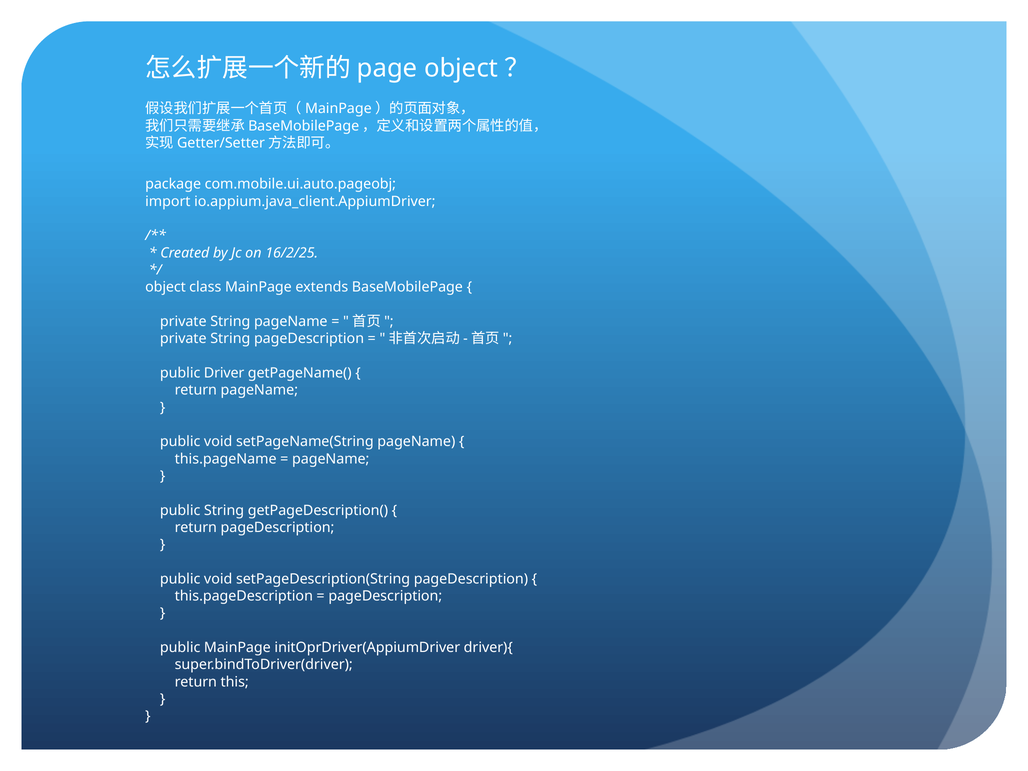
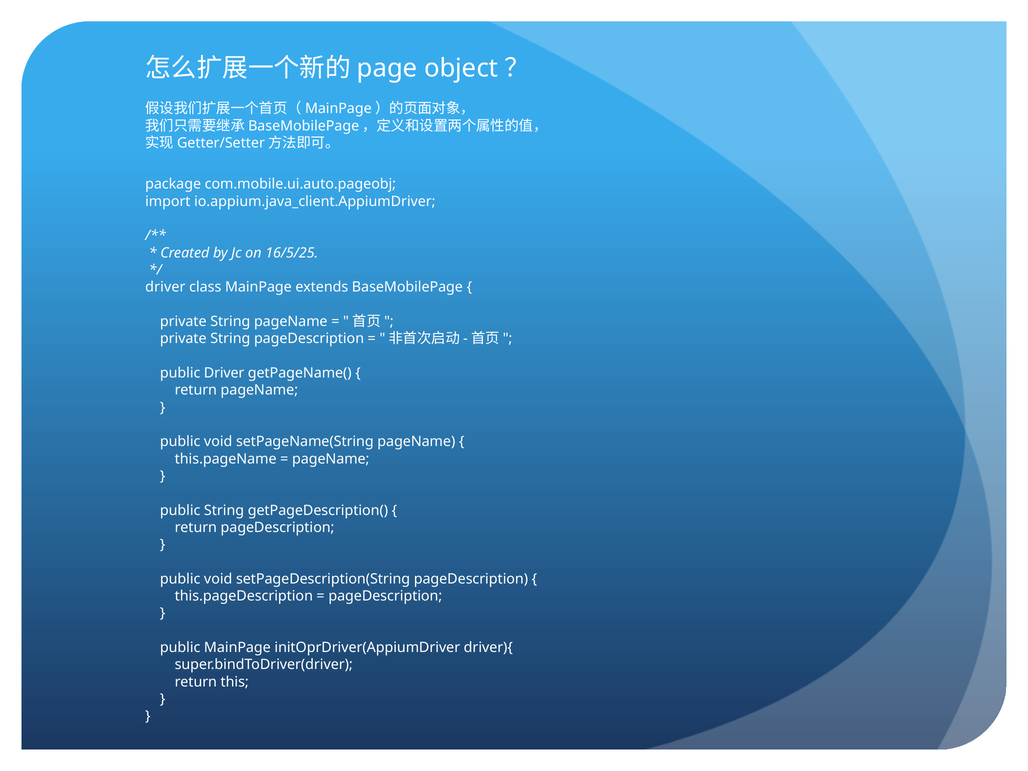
16/2/25: 16/2/25 -> 16/5/25
object at (165, 287): object -> driver
